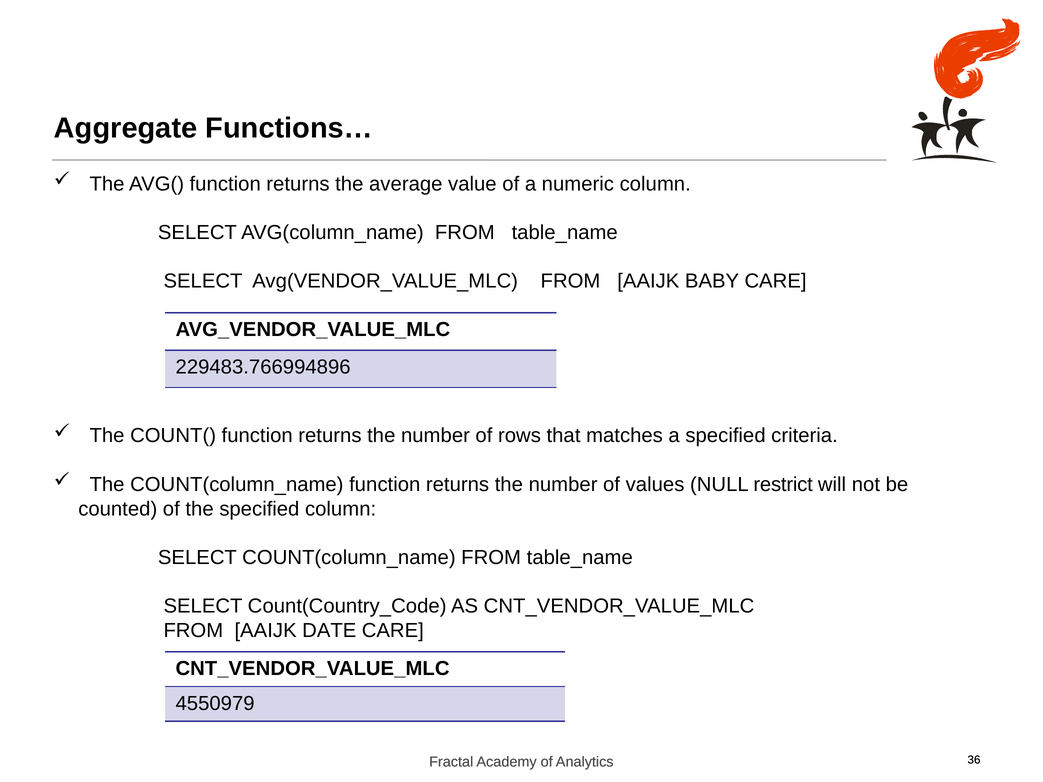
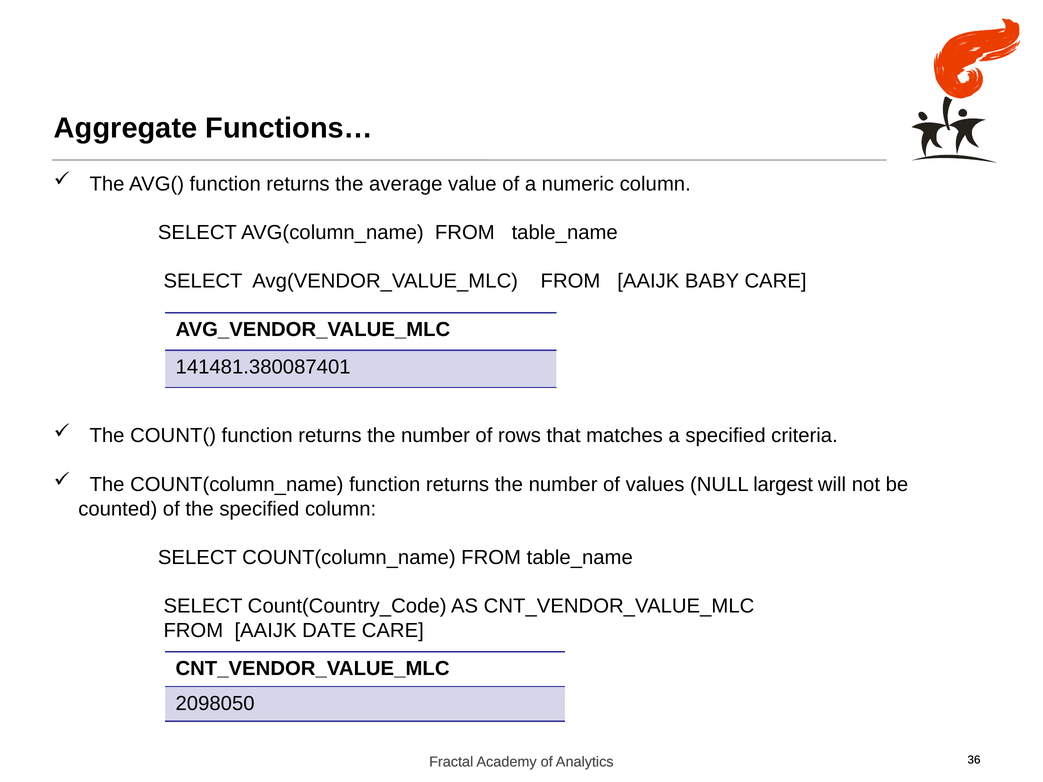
229483.766994896: 229483.766994896 -> 141481.380087401
restrict: restrict -> largest
4550979: 4550979 -> 2098050
